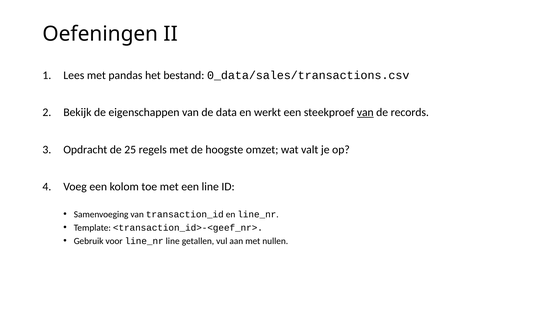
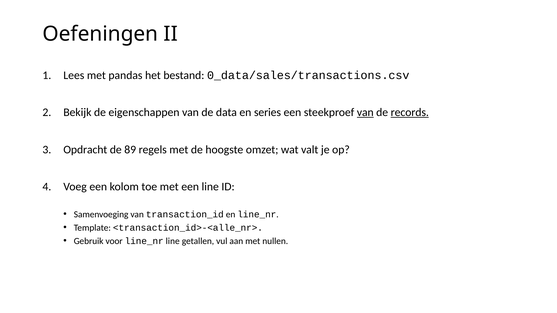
werkt: werkt -> series
records underline: none -> present
25: 25 -> 89
<transaction_id>-<geef_nr>: <transaction_id>-<geef_nr> -> <transaction_id>-<alle_nr>
